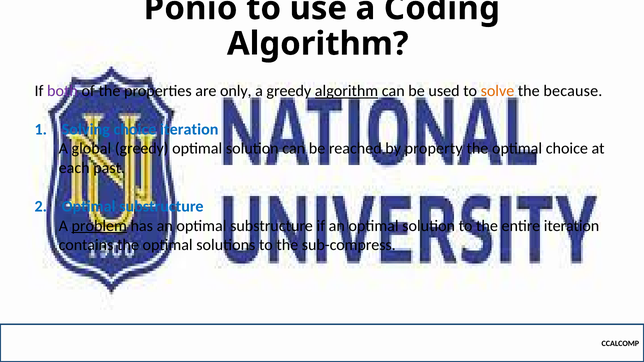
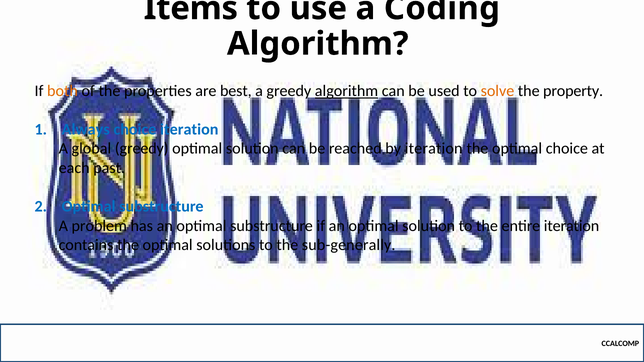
Ponio: Ponio -> Items
both colour: purple -> orange
only: only -> best
because: because -> property
Solving: Solving -> Always
by property: property -> iteration
problem underline: present -> none
sub-compress: sub-compress -> sub-generally
